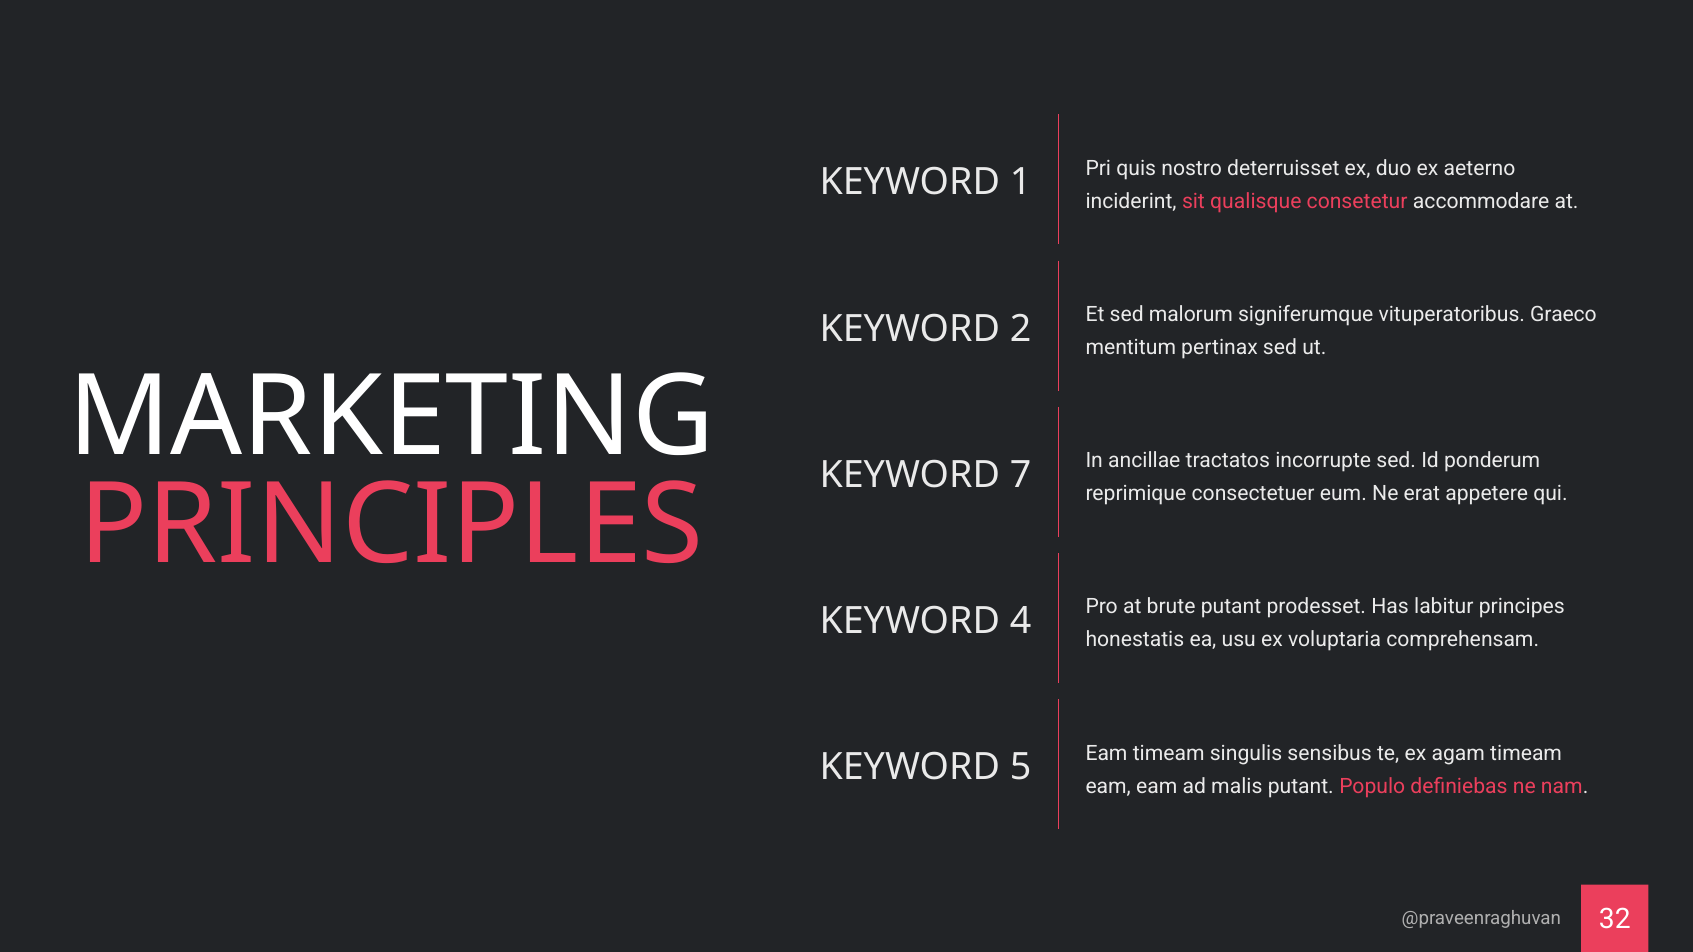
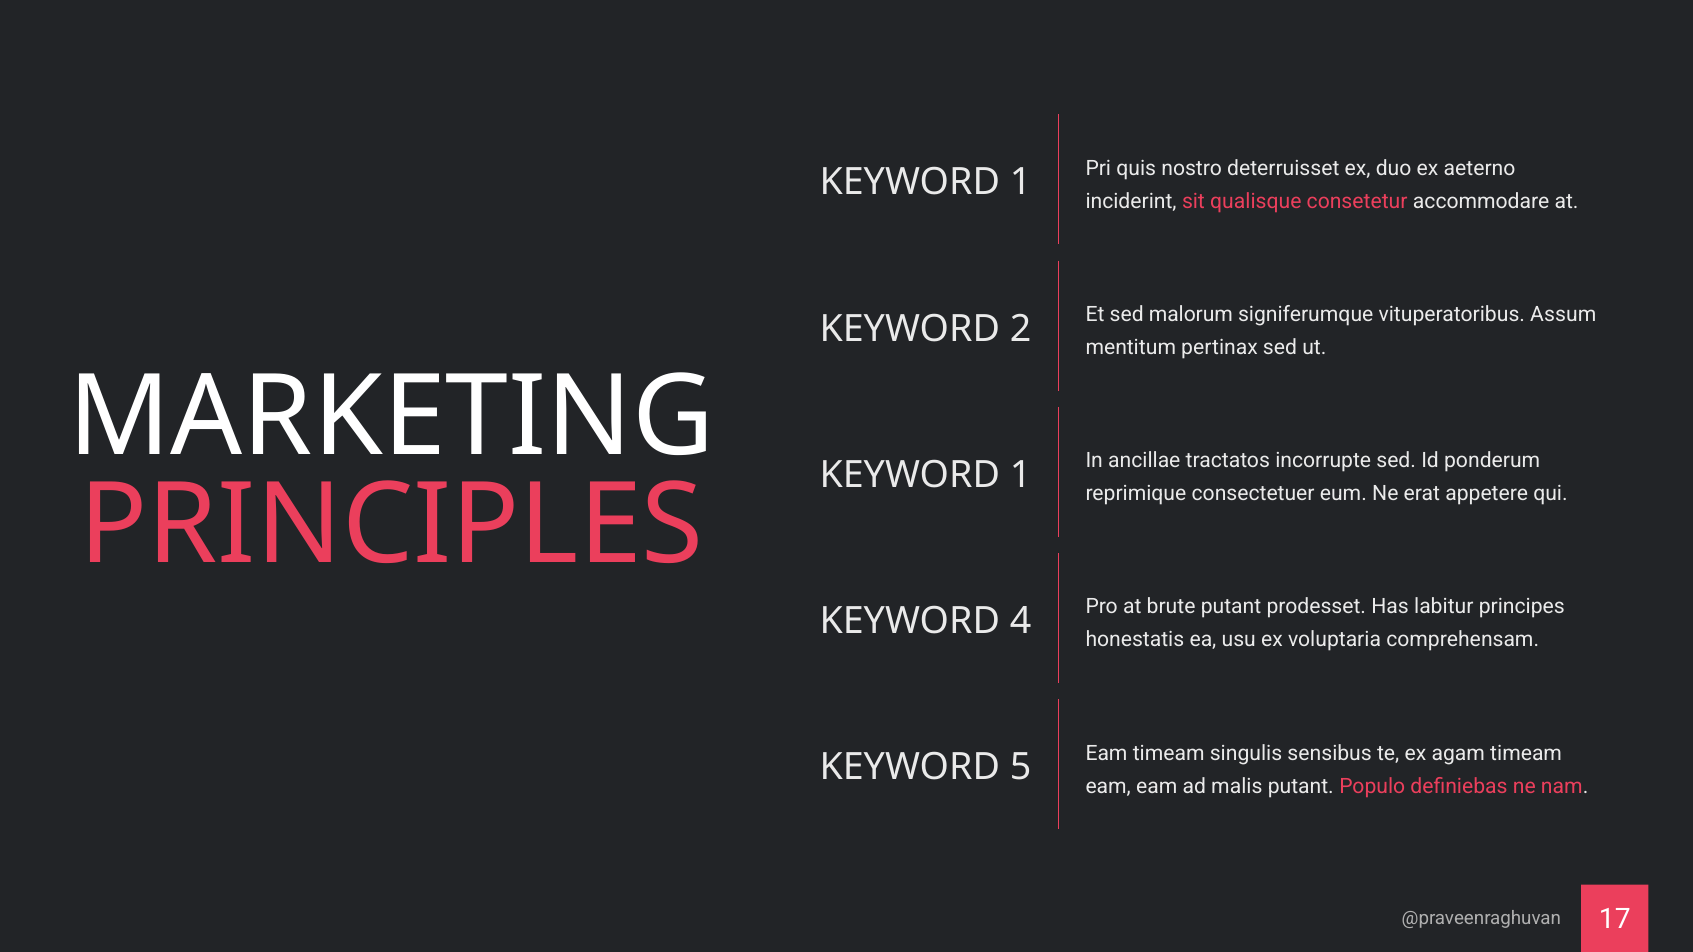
Graeco: Graeco -> Assum
7 at (1021, 475): 7 -> 1
32: 32 -> 17
